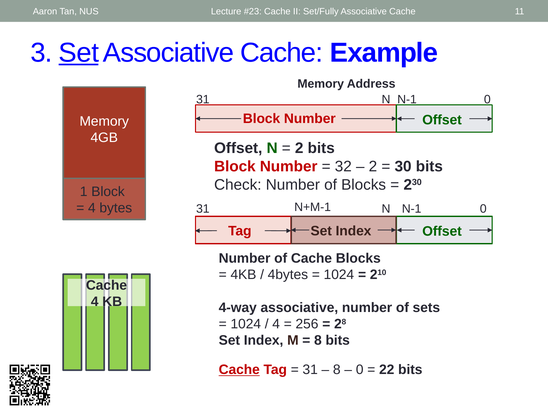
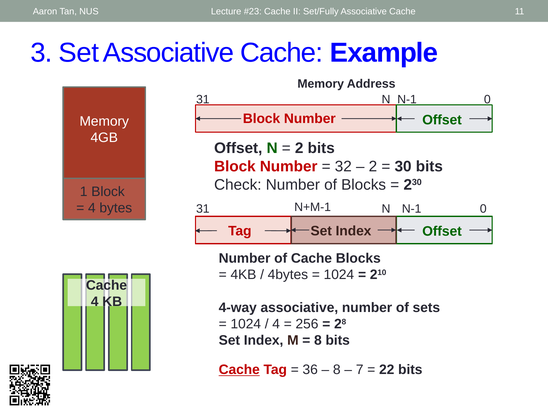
Set at (79, 53) underline: present -> none
31 at (310, 370): 31 -> 36
0 at (360, 370): 0 -> 7
